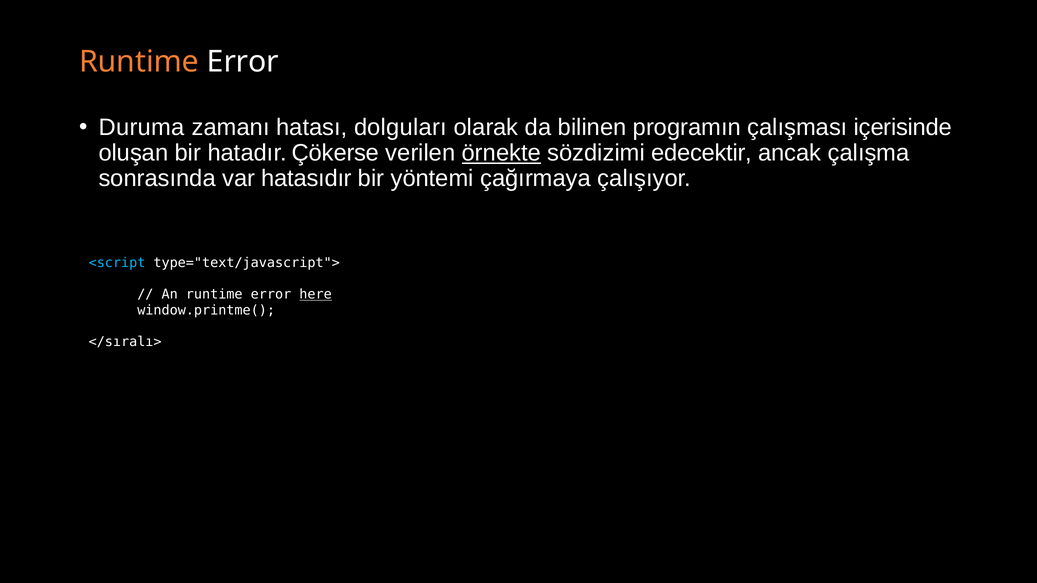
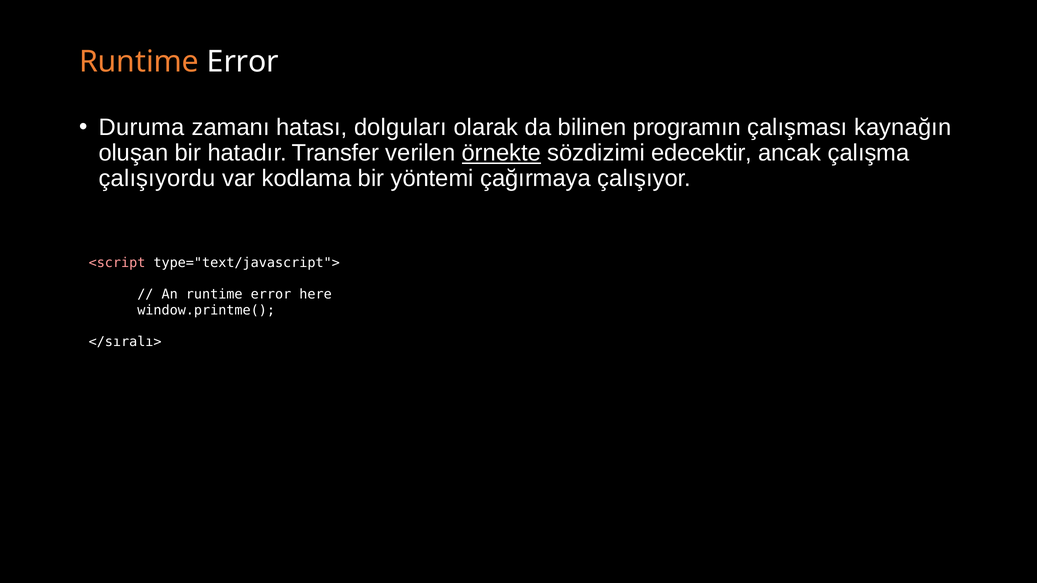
içerisinde: içerisinde -> kaynağın
Çökerse: Çökerse -> Transfer
sonrasında: sonrasında -> çalışıyordu
hatasıdır: hatasıdır -> kodlama
<script colour: light blue -> pink
here underline: present -> none
